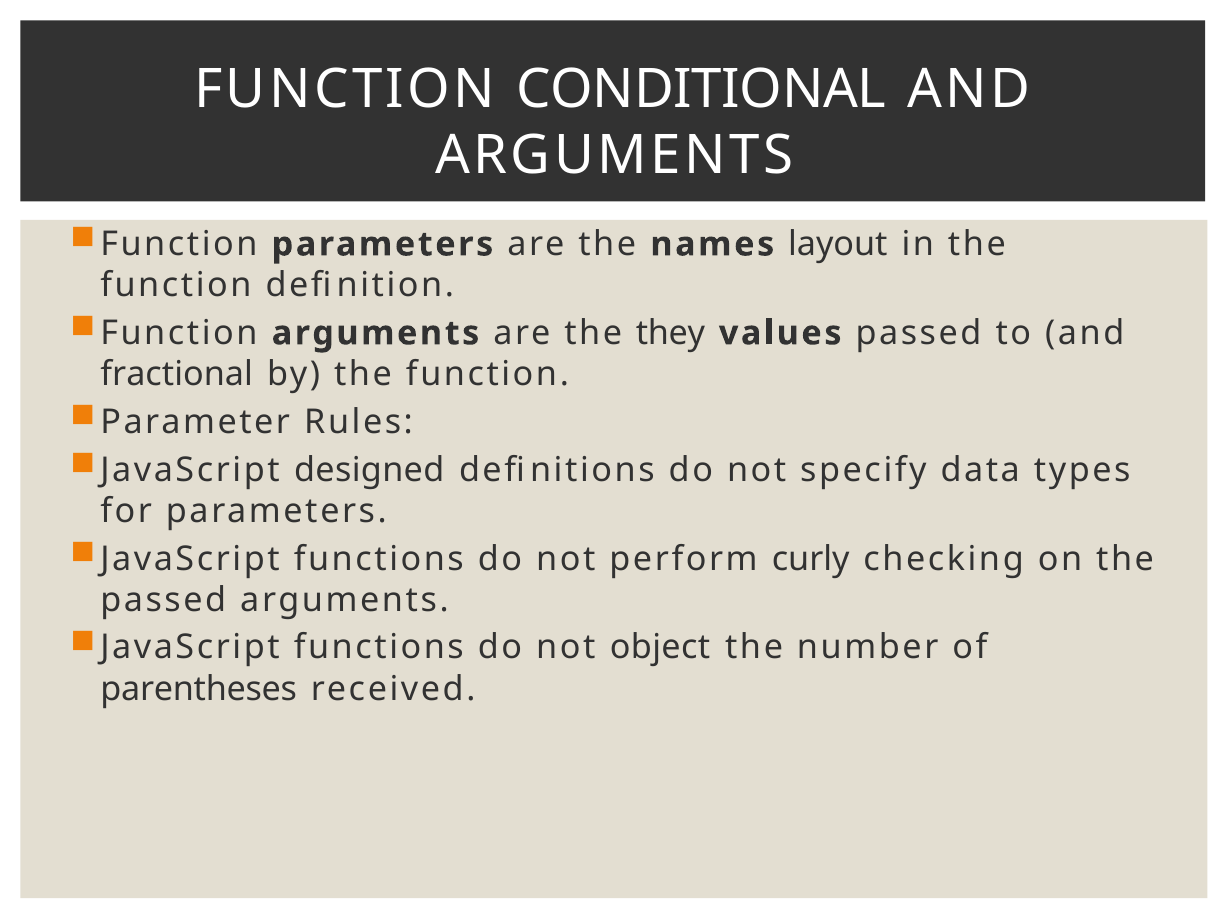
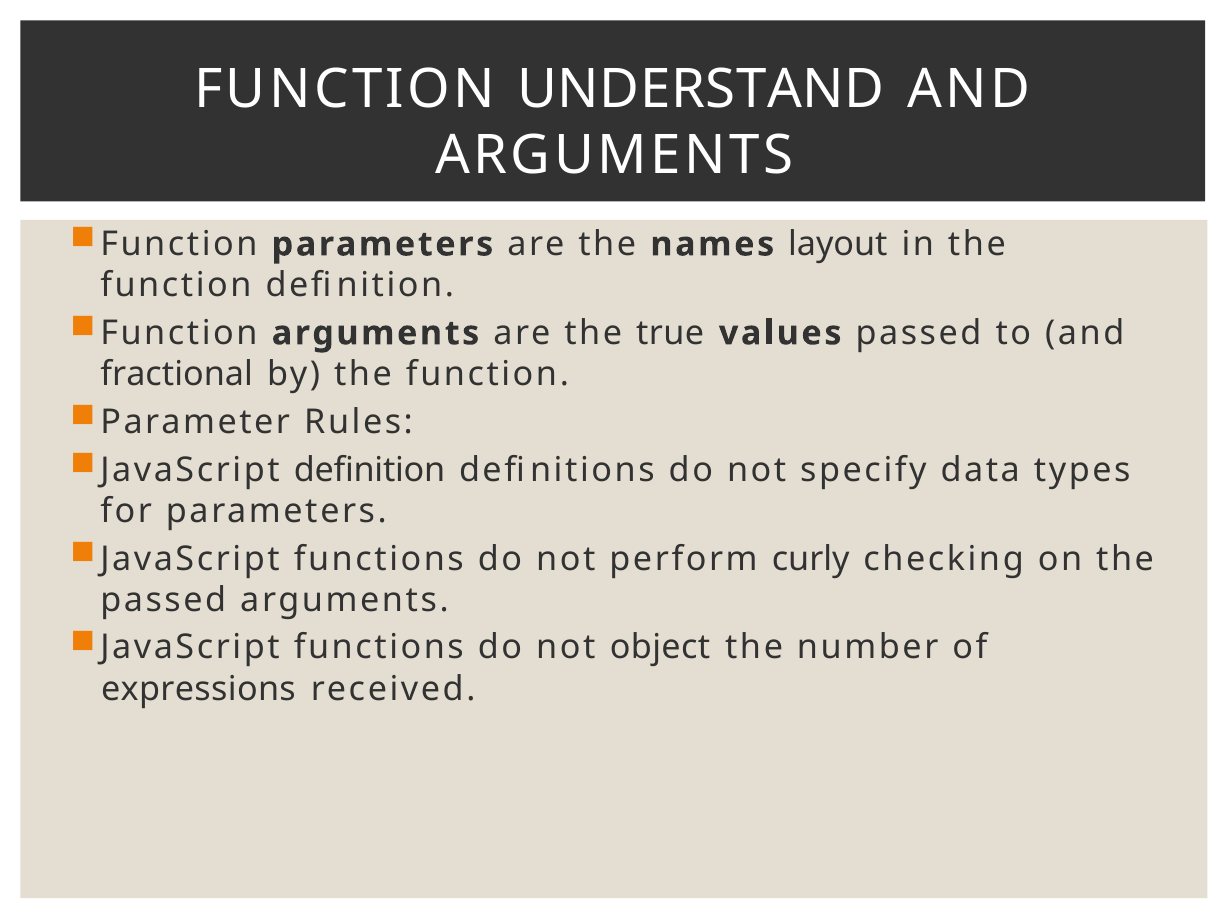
CONDITIONAL: CONDITIONAL -> UNDERSTAND
they: they -> true
JavaScript designed: designed -> definition
parentheses: parentheses -> expressions
